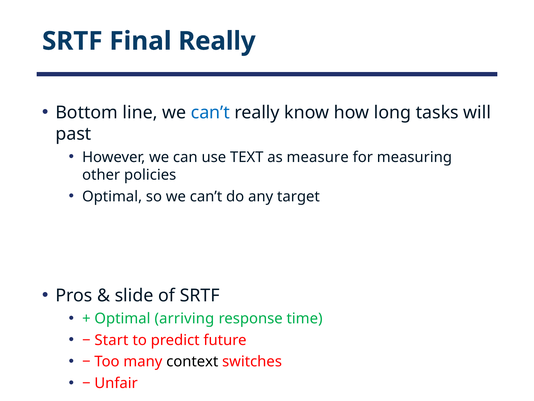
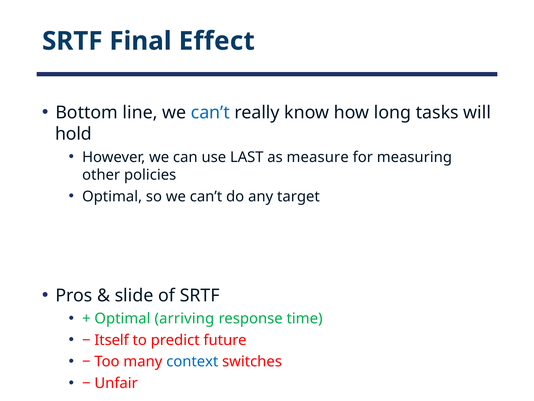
Final Really: Really -> Effect
past: past -> hold
TEXT: TEXT -> LAST
Start: Start -> Itself
context colour: black -> blue
